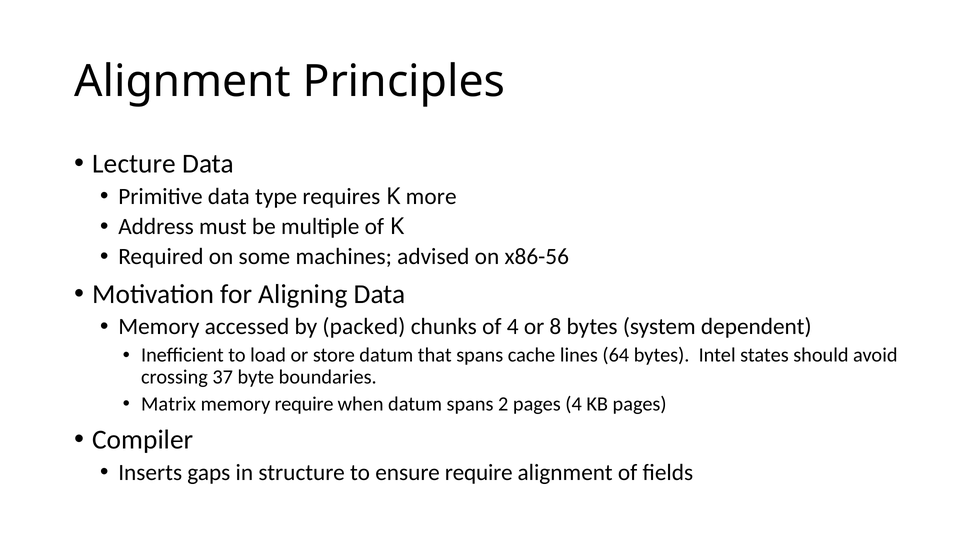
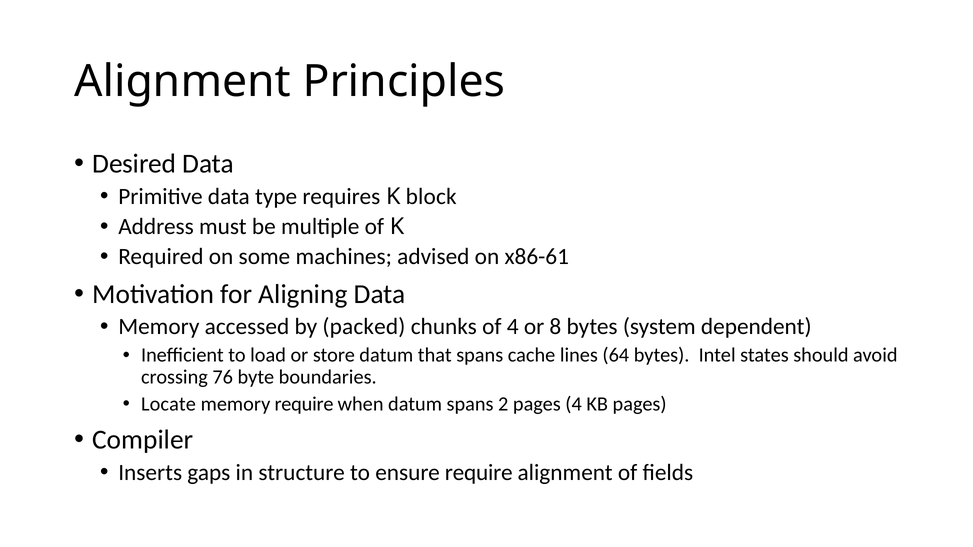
Lecture: Lecture -> Desired
more: more -> block
x86-56: x86-56 -> x86-61
37: 37 -> 76
Matrix: Matrix -> Locate
